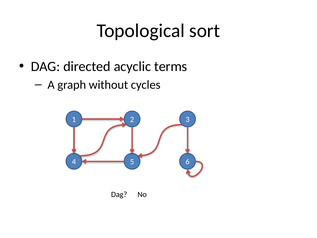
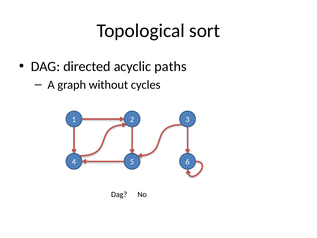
terms: terms -> paths
